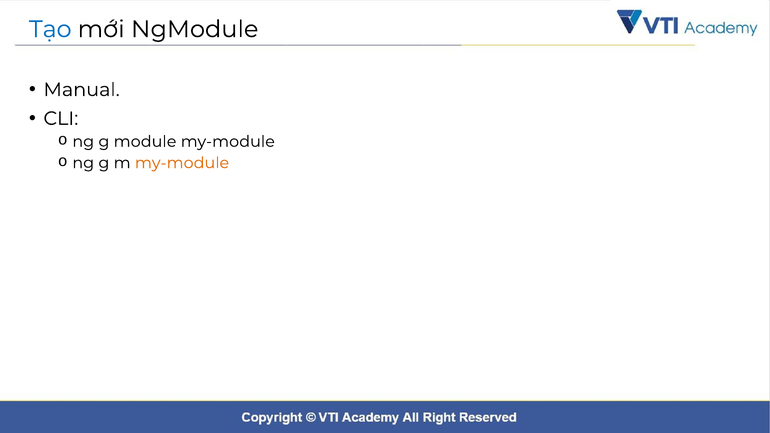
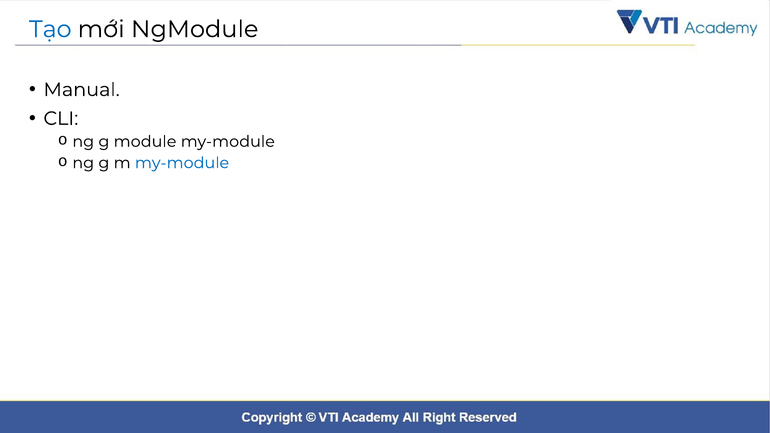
my-module at (182, 163) colour: orange -> blue
